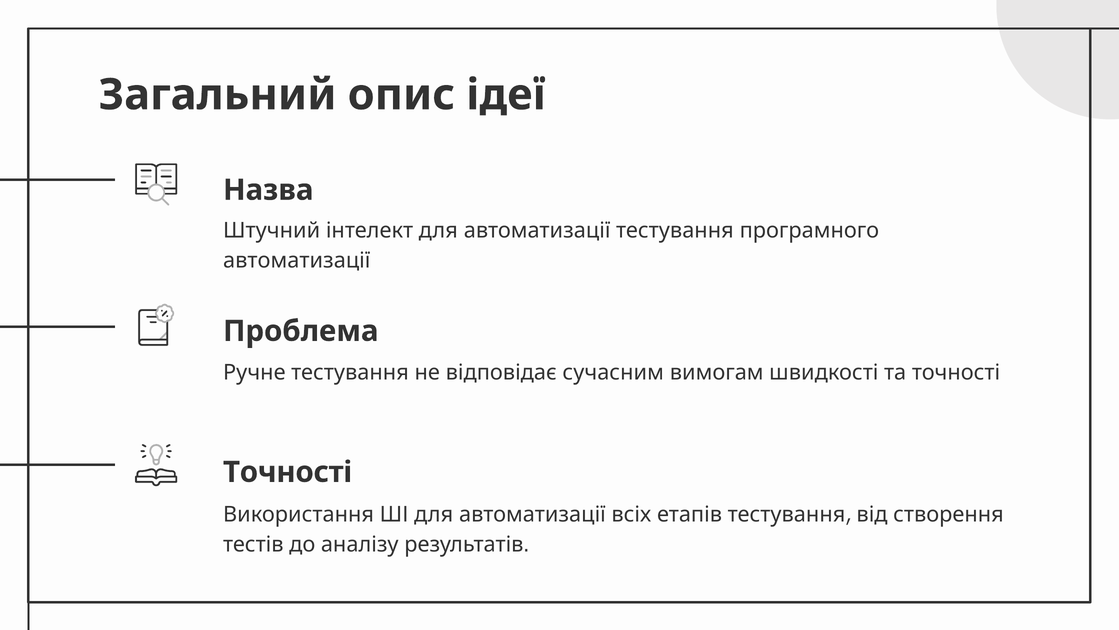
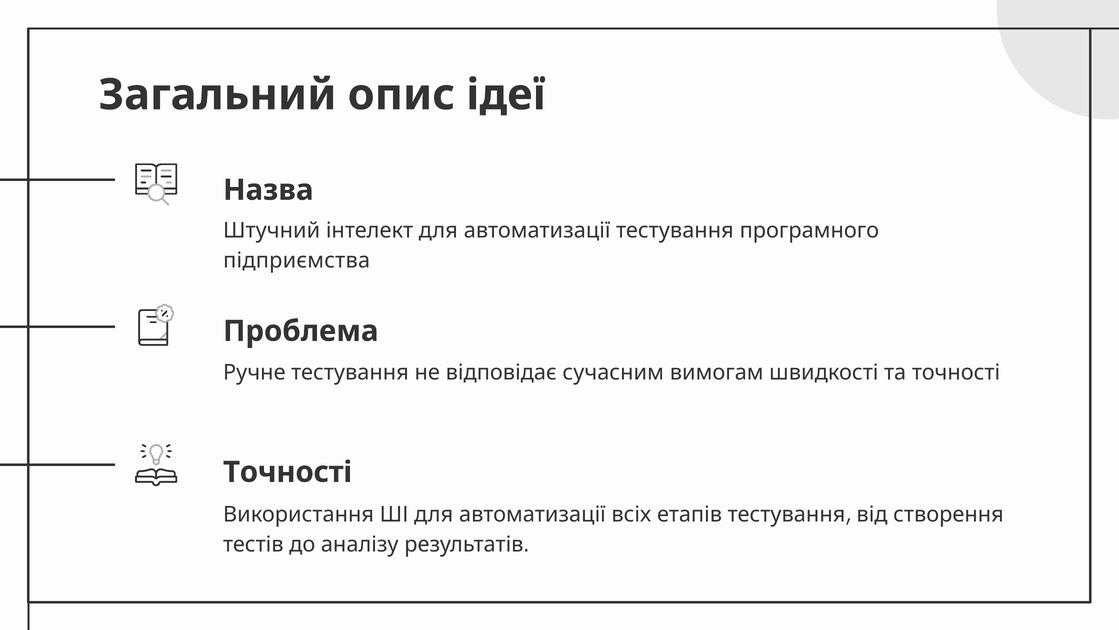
автоматизації at (297, 260): автоматизації -> підприємства
